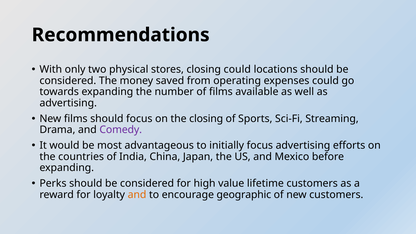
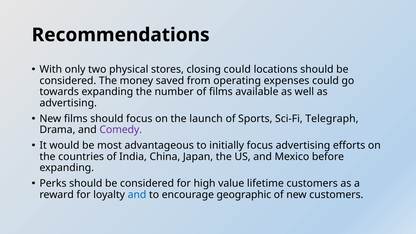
the closing: closing -> launch
Streaming: Streaming -> Telegraph
and at (137, 195) colour: orange -> blue
